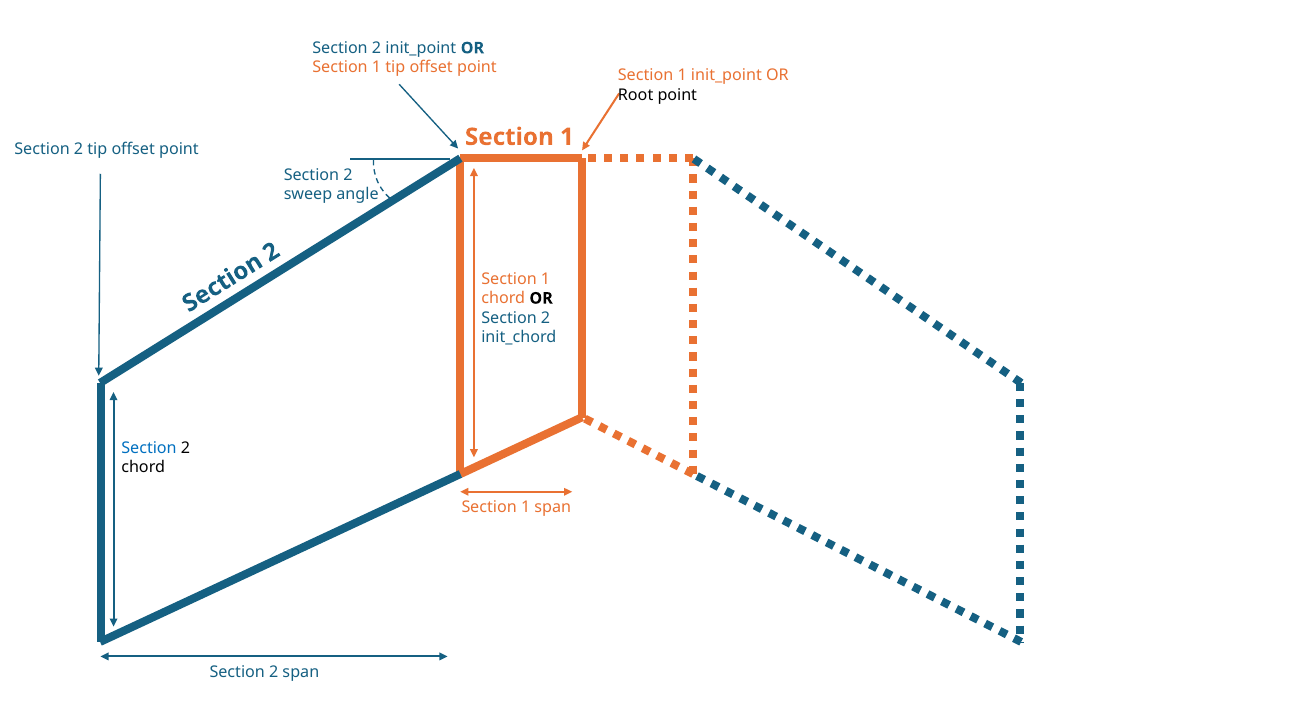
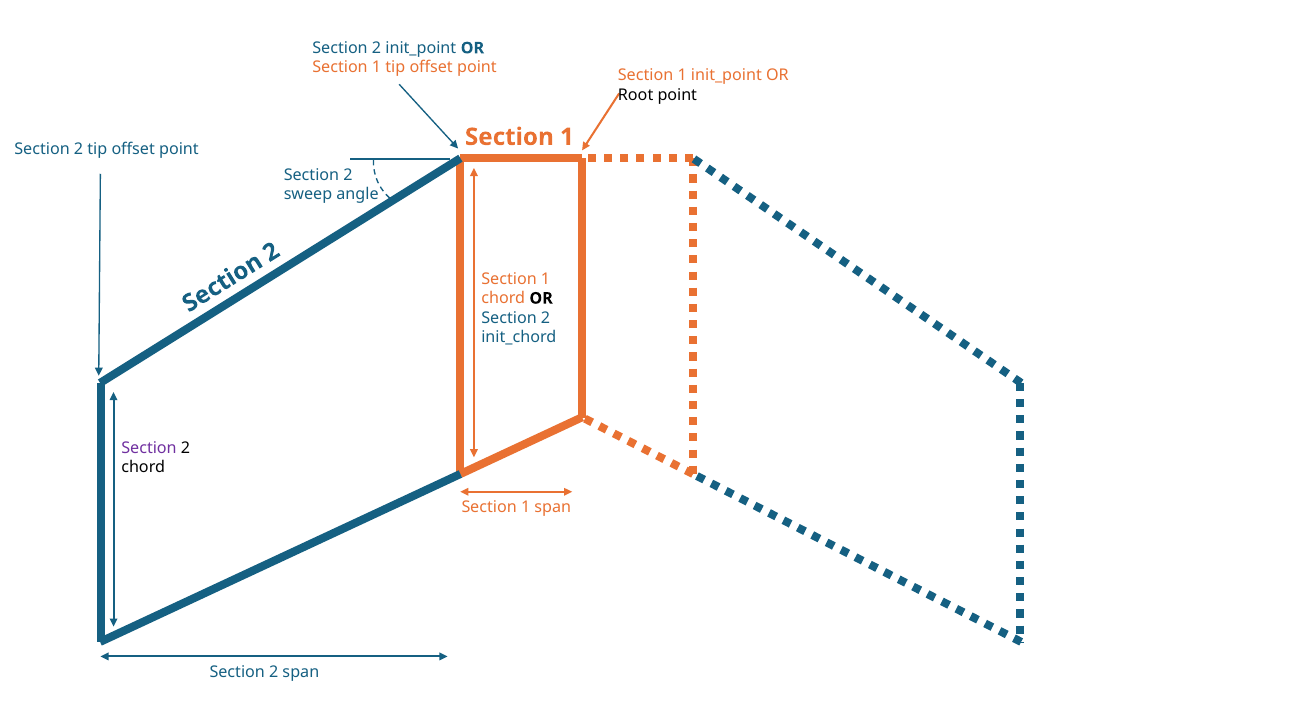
Section at (149, 448) colour: blue -> purple
